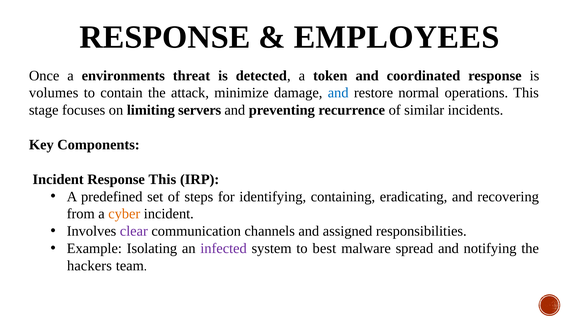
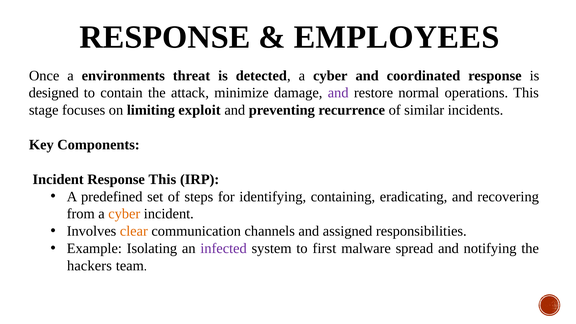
detected a token: token -> cyber
volumes: volumes -> designed
and at (338, 93) colour: blue -> purple
servers: servers -> exploit
clear colour: purple -> orange
best: best -> first
